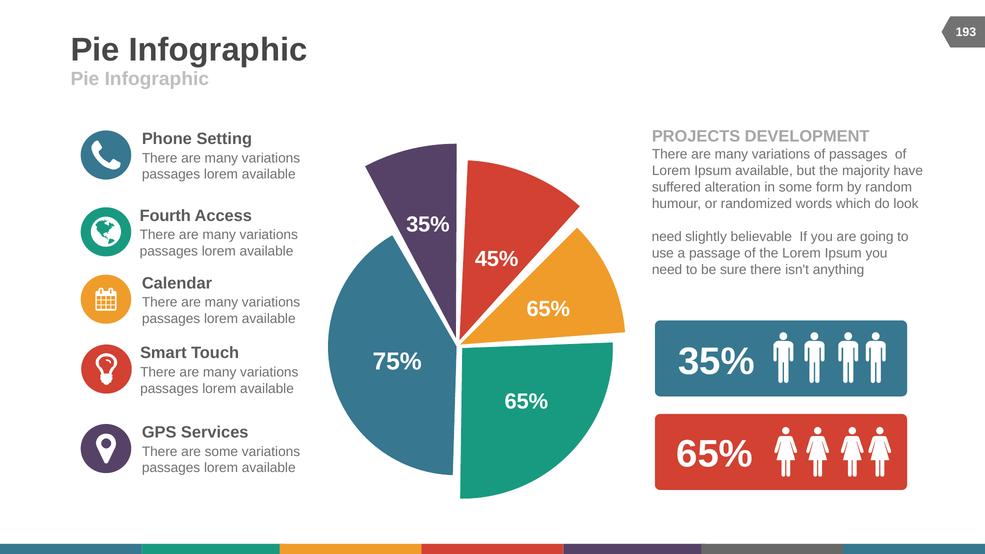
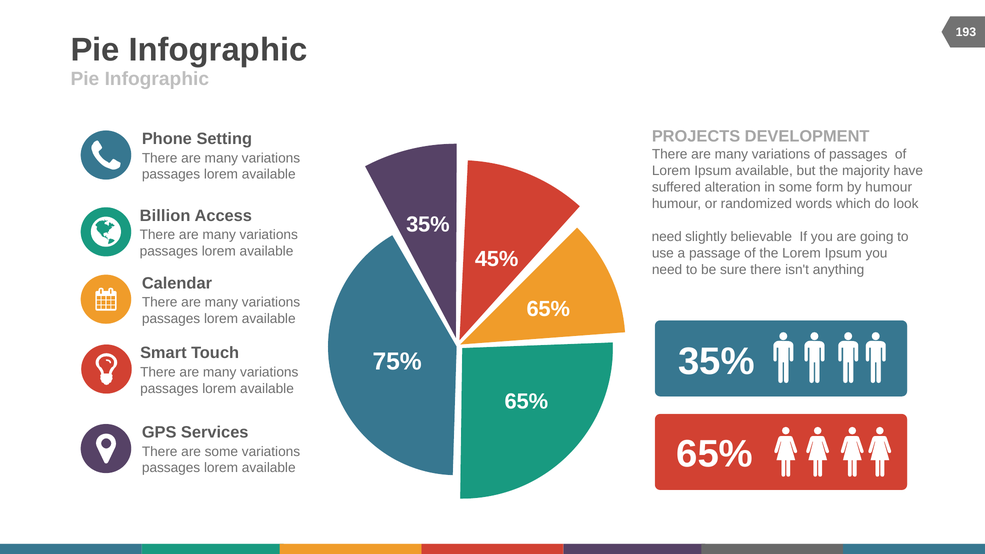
by random: random -> humour
Fourth: Fourth -> Billion
